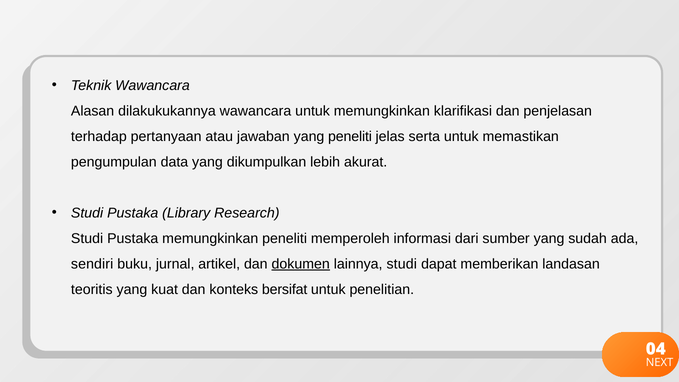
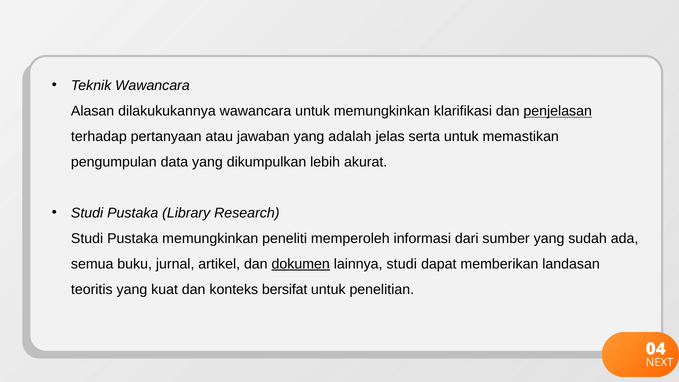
penjelasan underline: none -> present
yang peneliti: peneliti -> adalah
sendiri: sendiri -> semua
